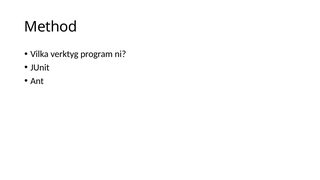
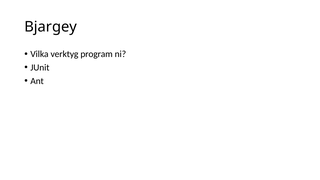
Method: Method -> Bjargey
